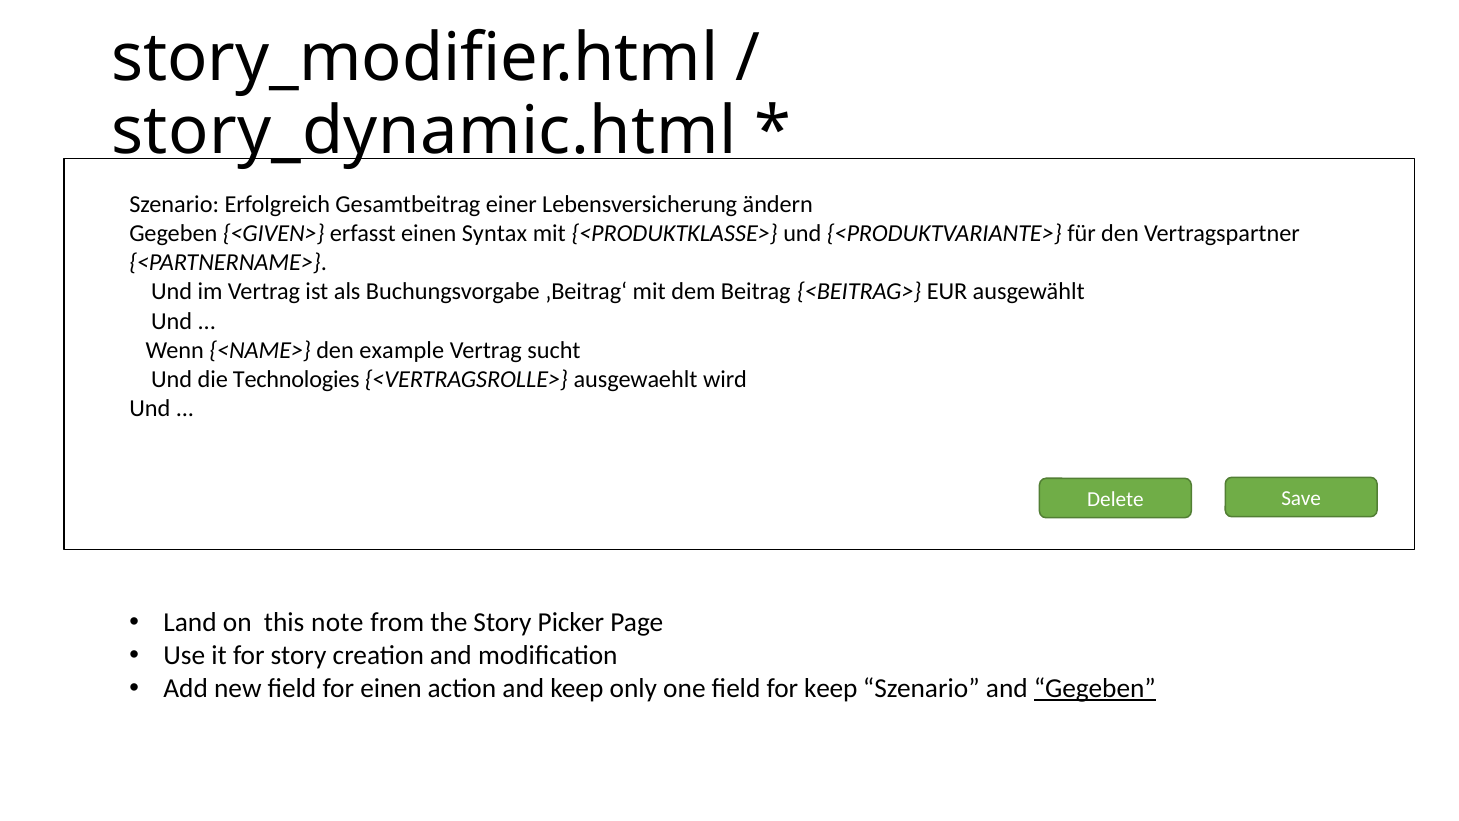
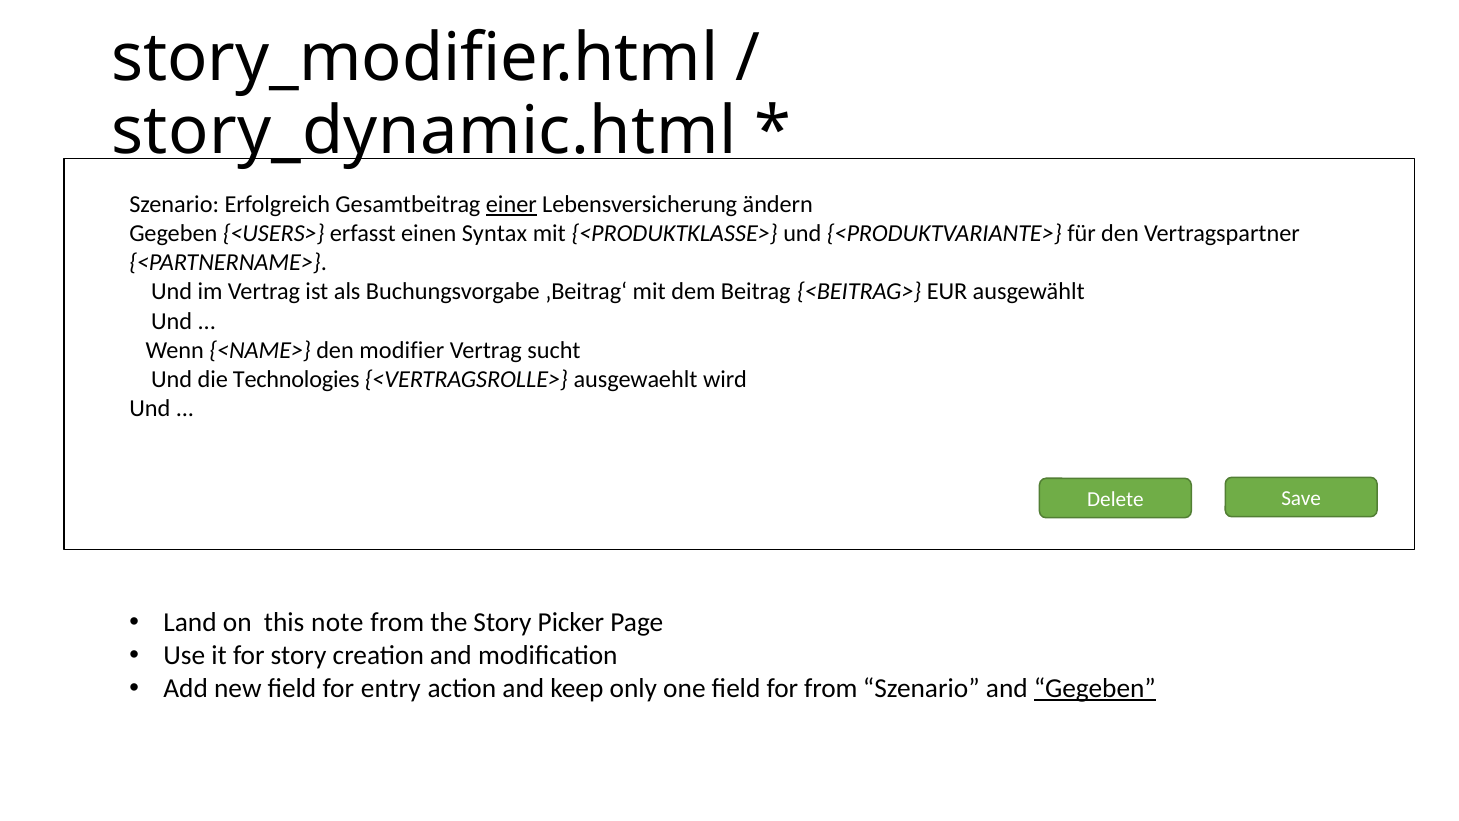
einer underline: none -> present
<GIVEN>: <GIVEN> -> <USERS>
example: example -> modifier
for einen: einen -> entry
for keep: keep -> from
